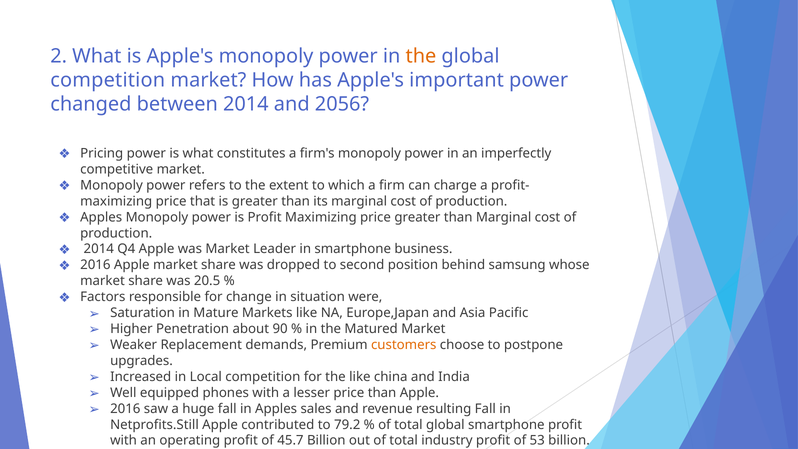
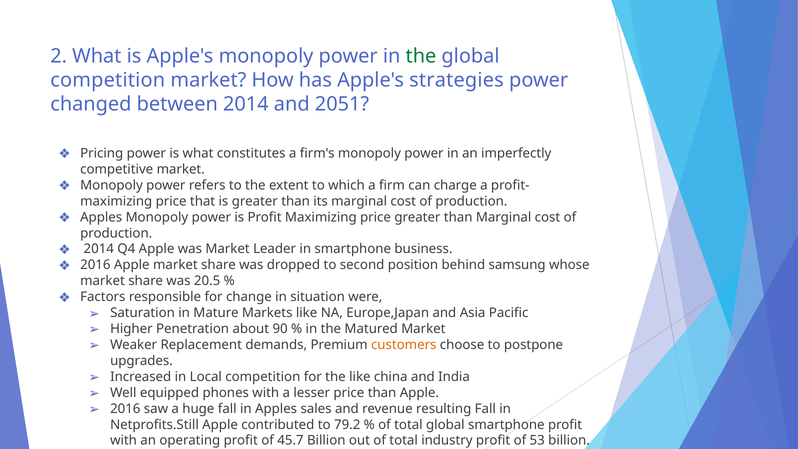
the at (421, 56) colour: orange -> green
important: important -> strategies
2056: 2056 -> 2051
